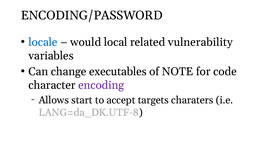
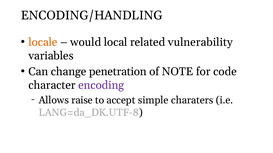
ENCODING/PASSWORD: ENCODING/PASSWORD -> ENCODING/HANDLING
locale colour: blue -> orange
executables: executables -> penetration
start: start -> raise
targets: targets -> simple
